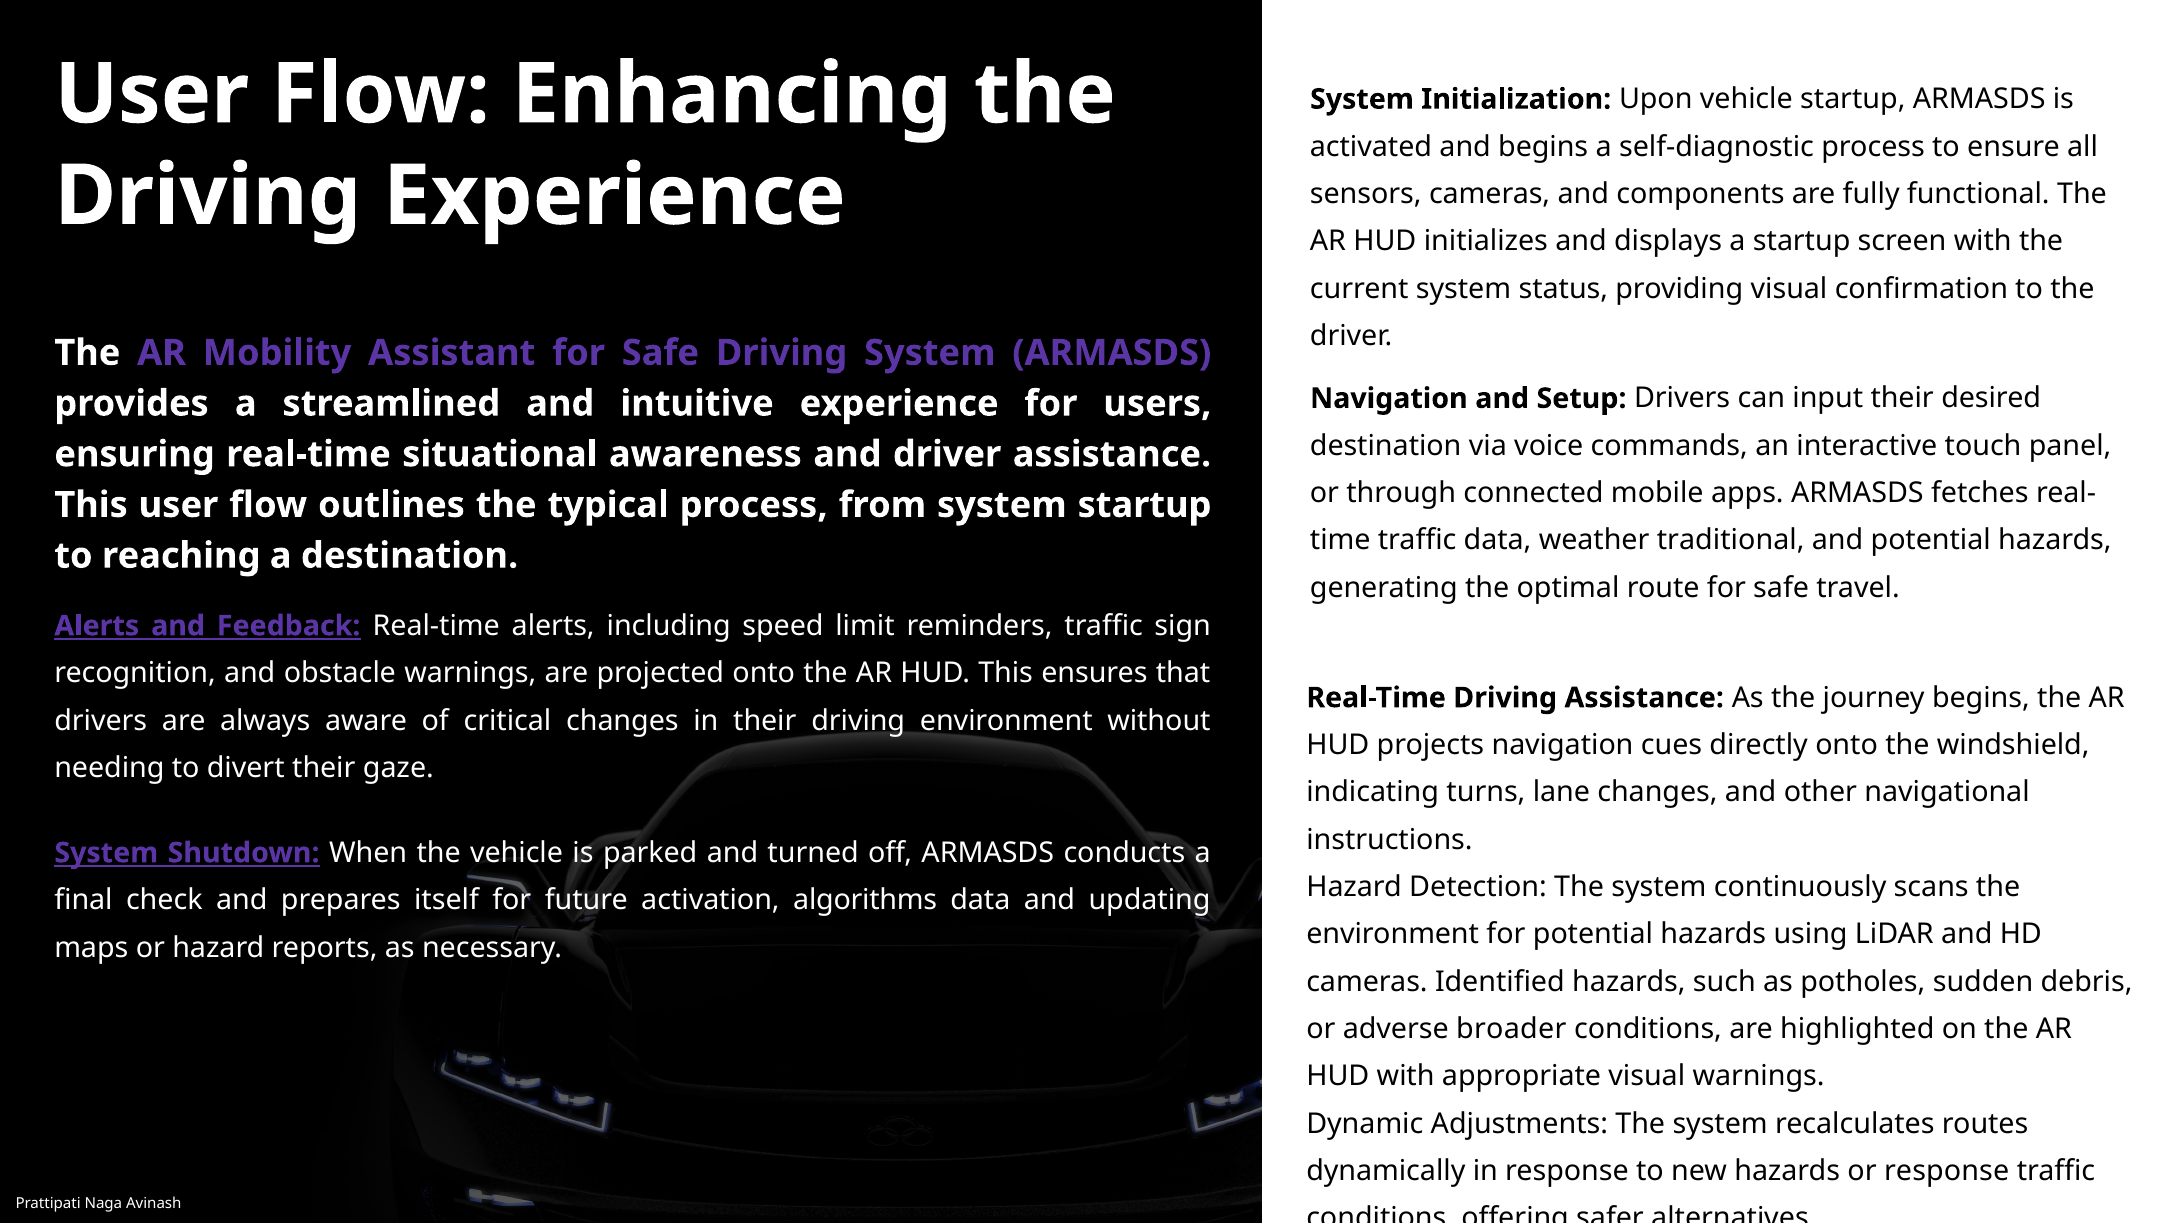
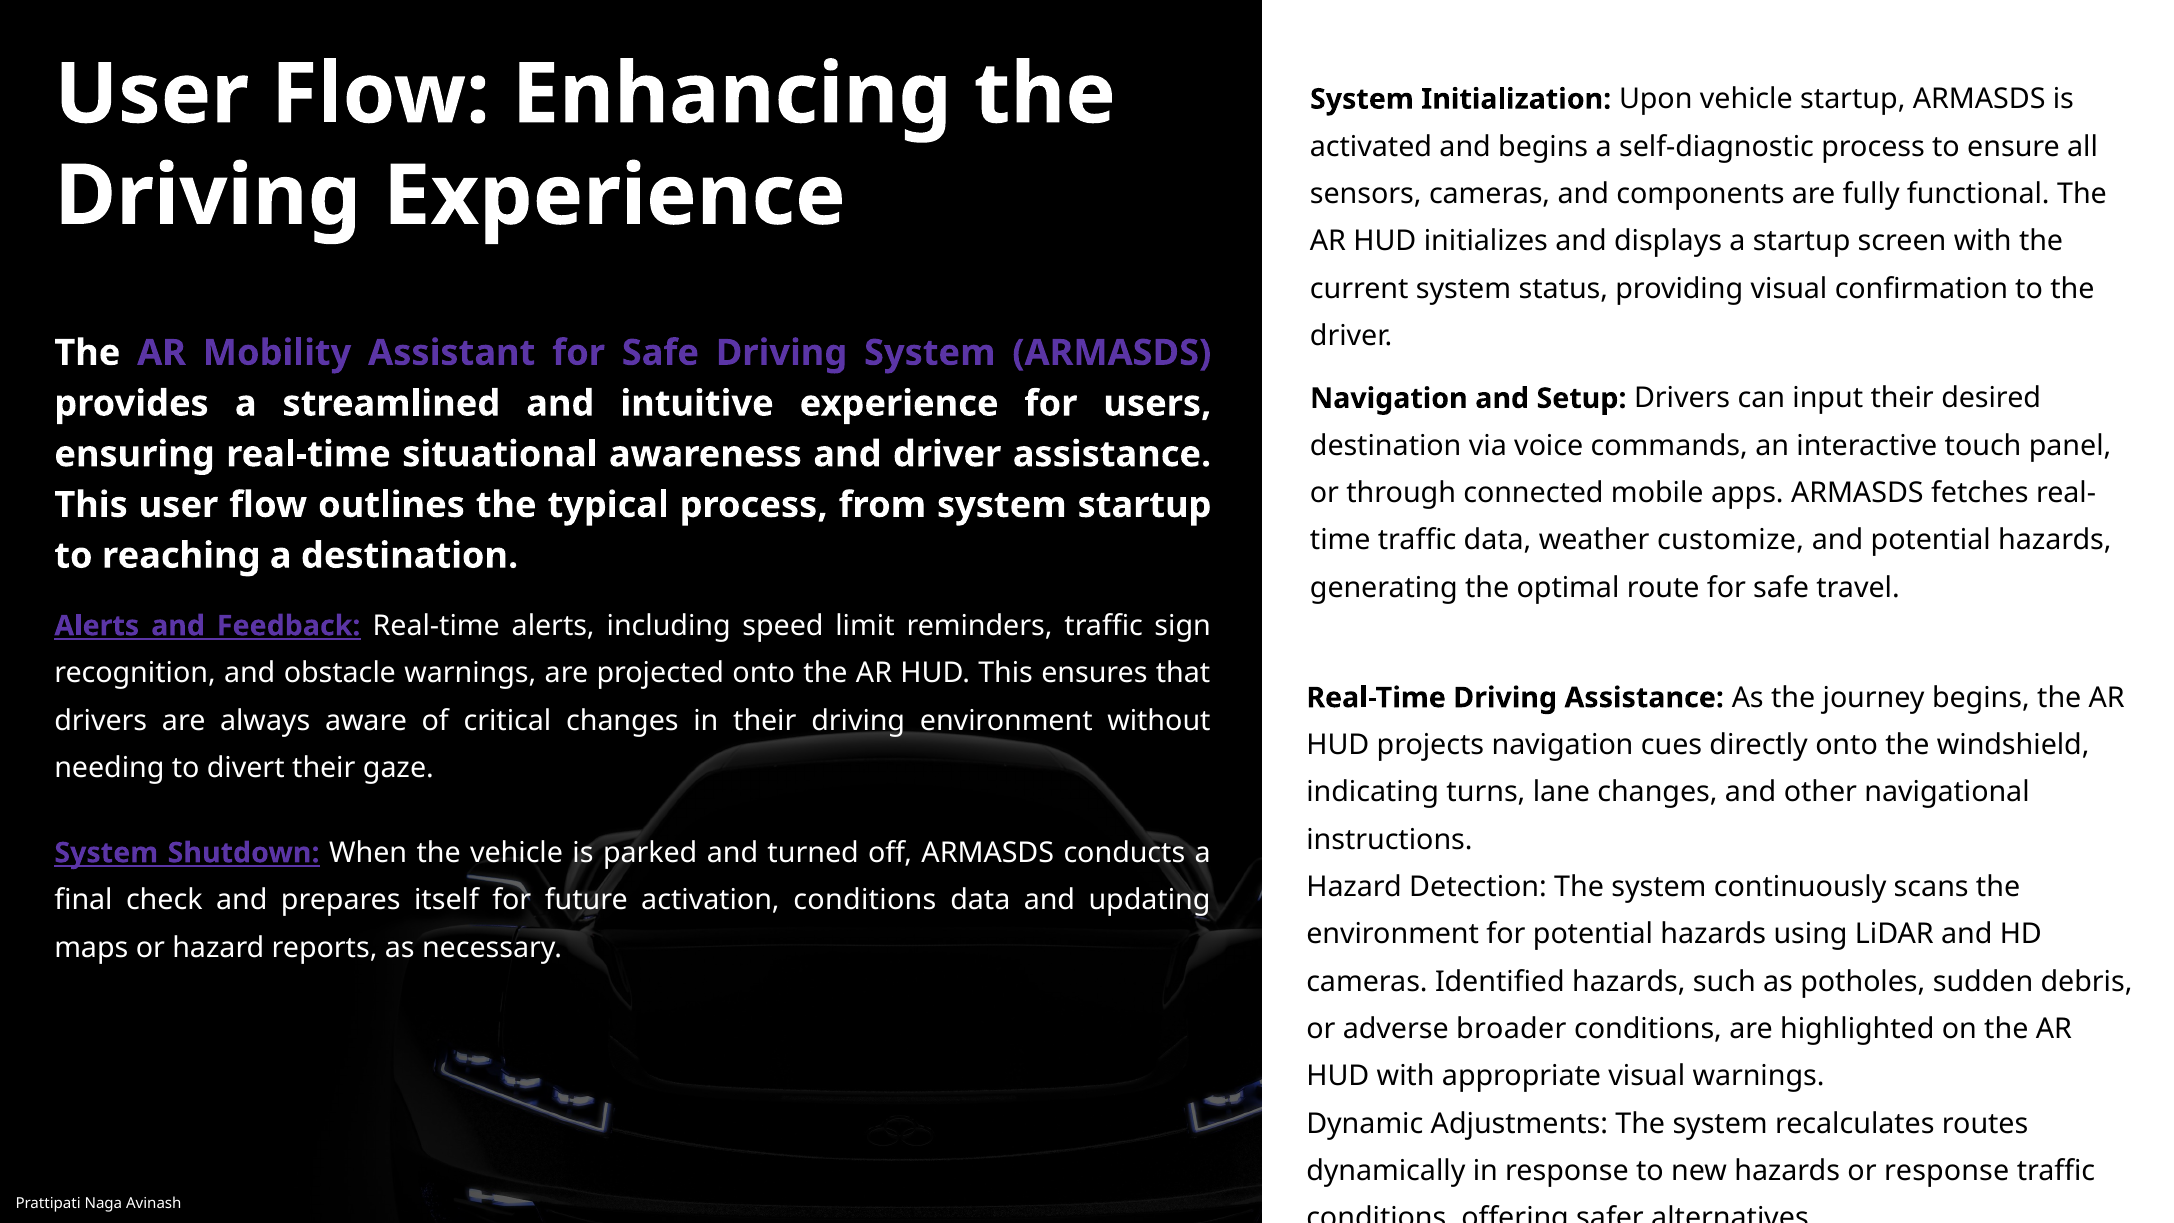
traditional: traditional -> customize
activation algorithms: algorithms -> conditions
